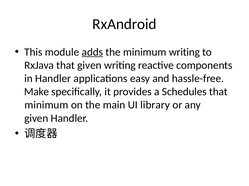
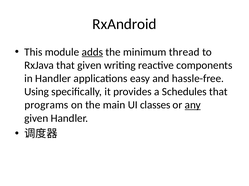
minimum writing: writing -> thread
Make: Make -> Using
minimum at (46, 105): minimum -> programs
library: library -> classes
any underline: none -> present
